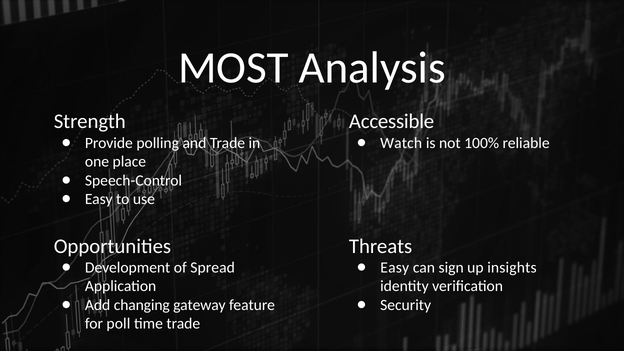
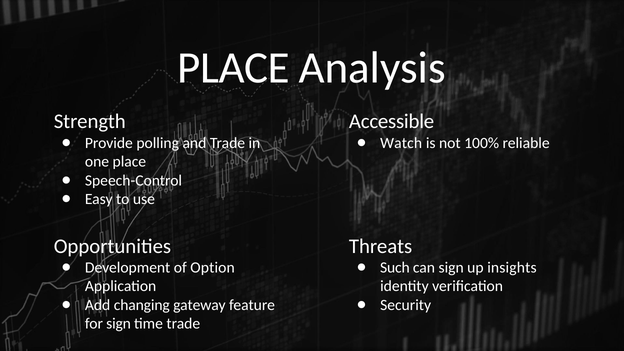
MOST at (233, 68): MOST -> PLACE
Spread: Spread -> Option
Easy at (395, 268): Easy -> Such
for poll: poll -> sign
